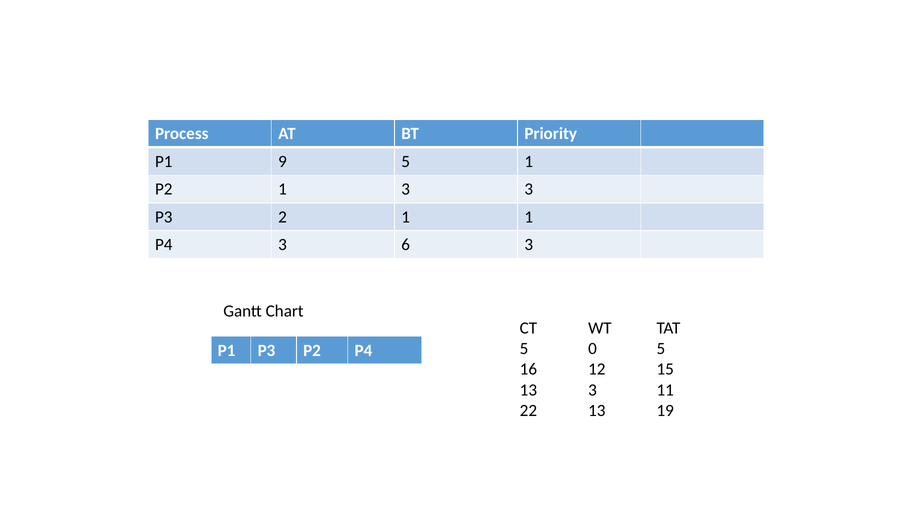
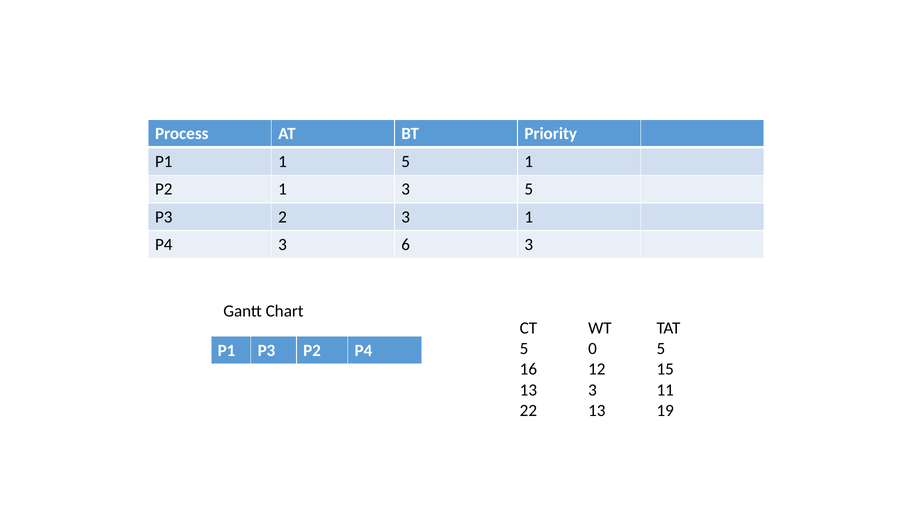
P1 9: 9 -> 1
3 3: 3 -> 5
2 1: 1 -> 3
